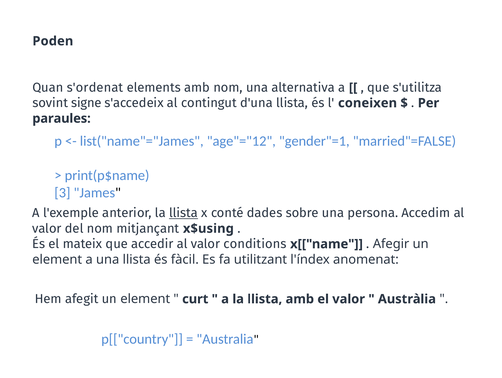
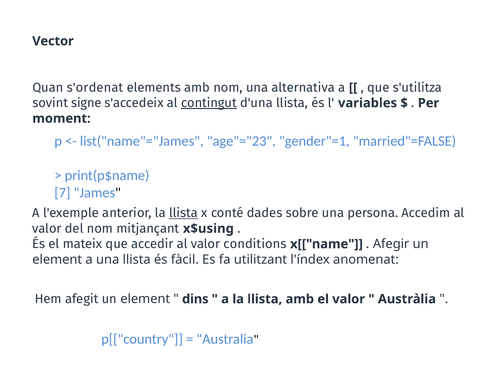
Poden: Poden -> Vector
contingut underline: none -> present
coneixen: coneixen -> variables
paraules: paraules -> moment
age"="12: age"="12 -> age"="23
3: 3 -> 7
curt: curt -> dins
